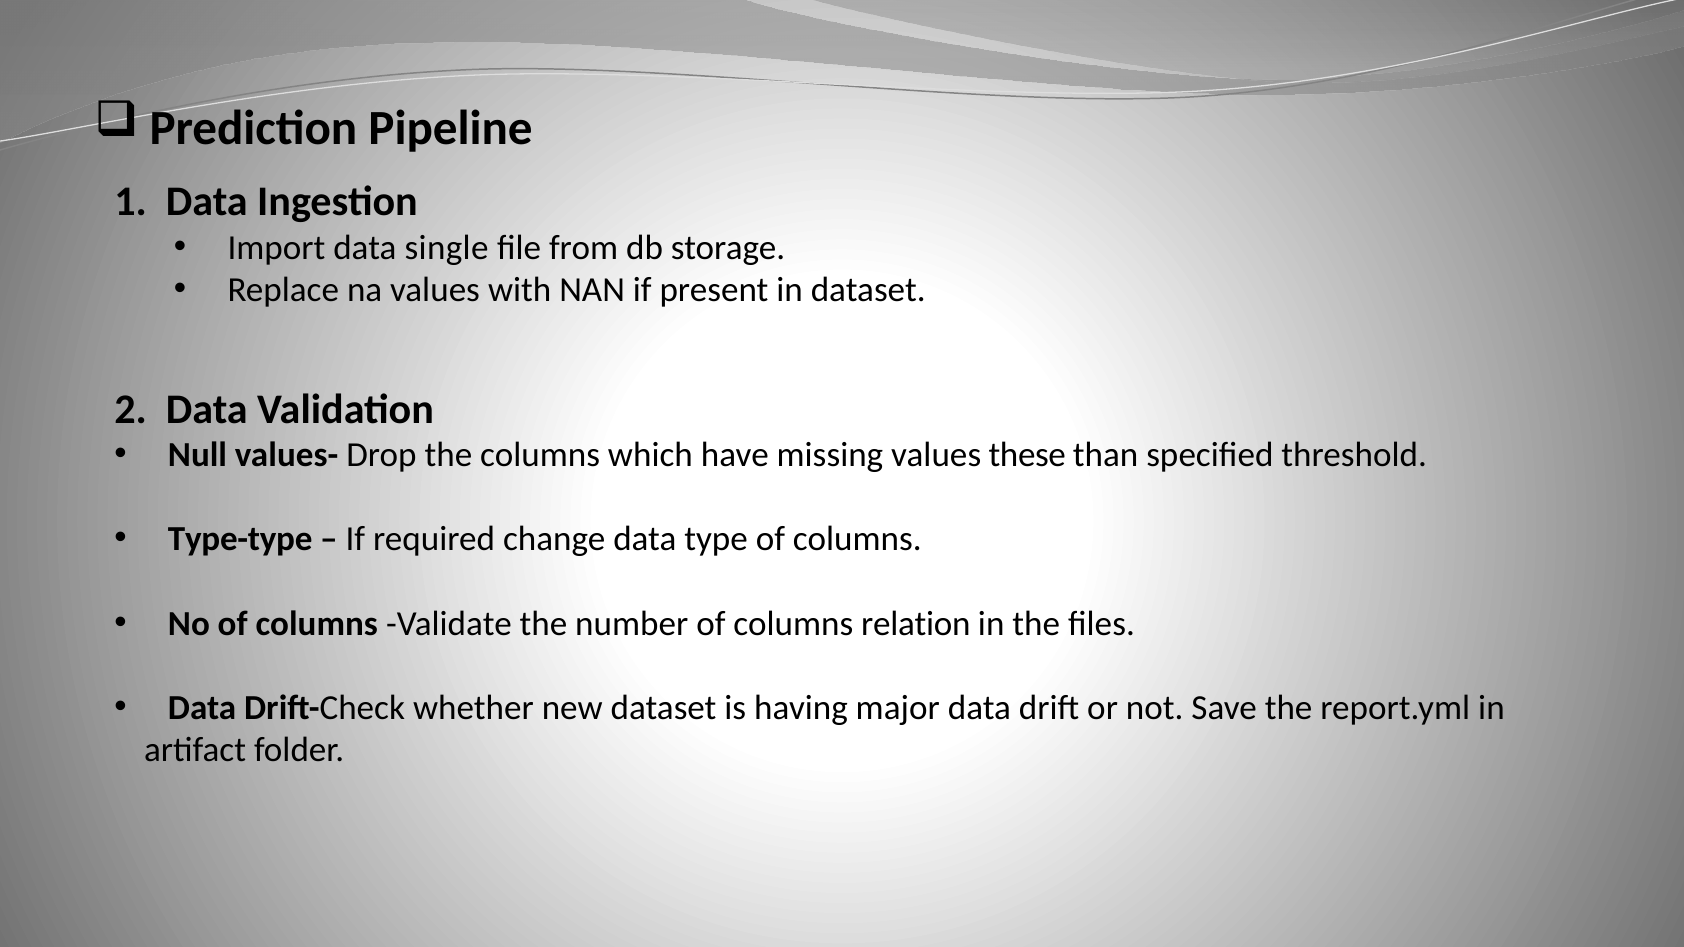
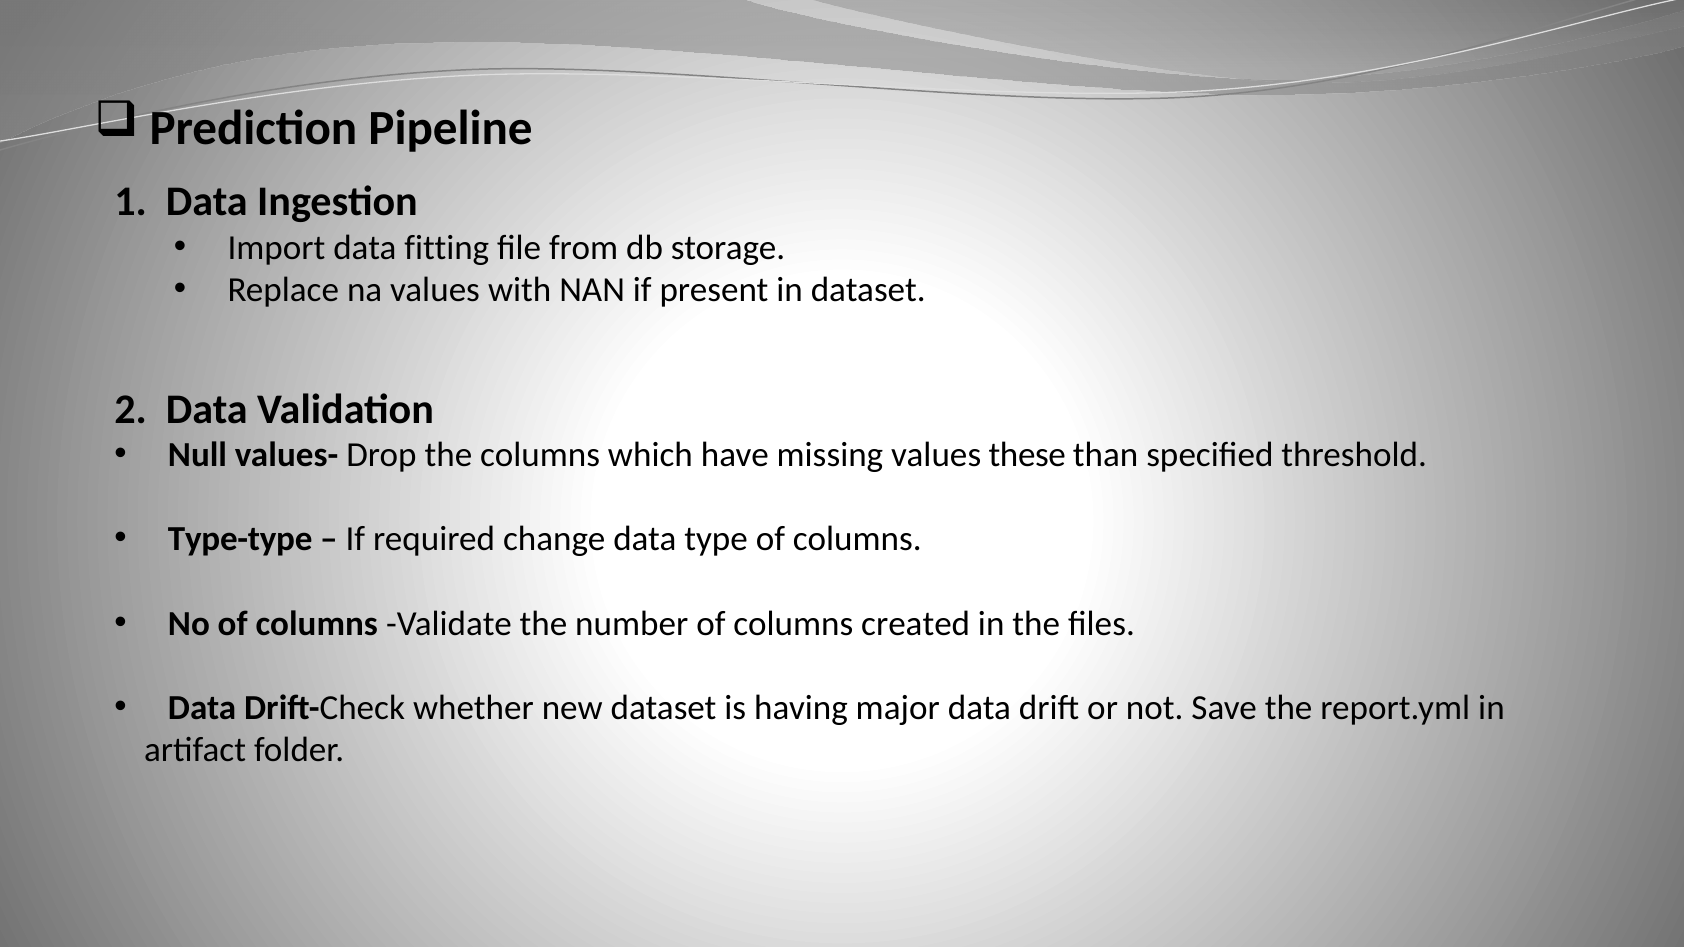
single: single -> fitting
relation: relation -> created
